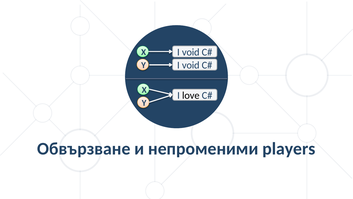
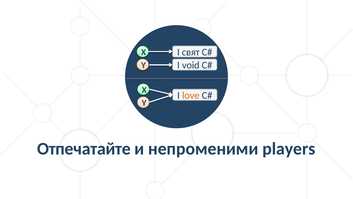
void at (191, 52): void -> свят
love colour: black -> orange
Обвързване: Обвързване -> Отпечатайте
